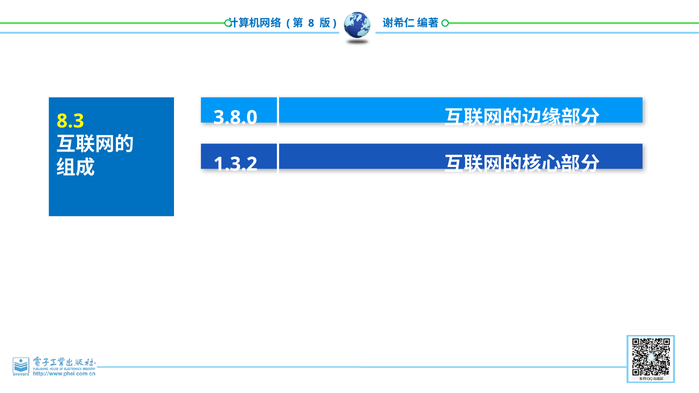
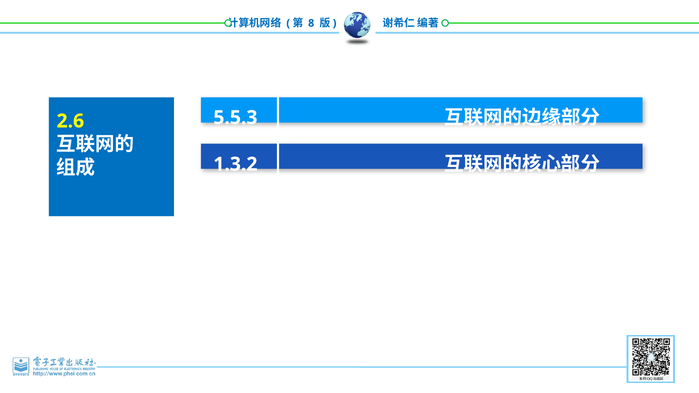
3.8.0: 3.8.0 -> 5.5.3
8.3: 8.3 -> 2.6
